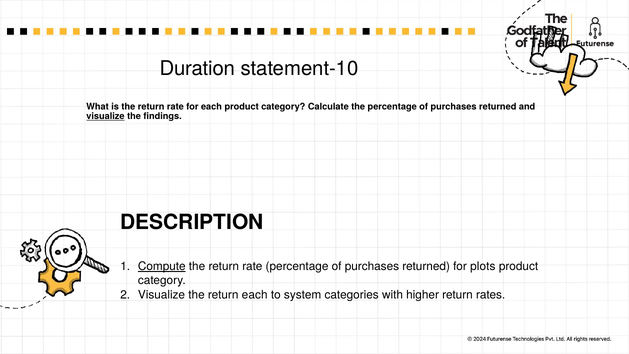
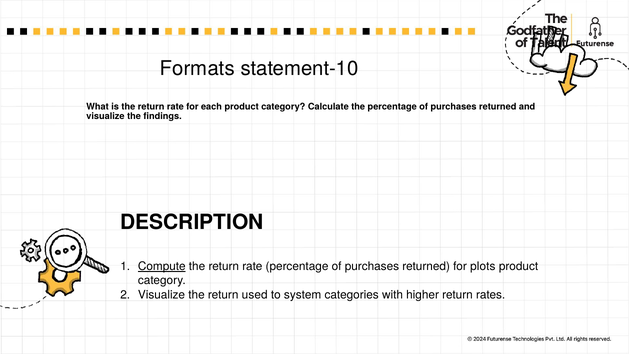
Duration: Duration -> Formats
visualize at (105, 116) underline: present -> none
return each: each -> used
